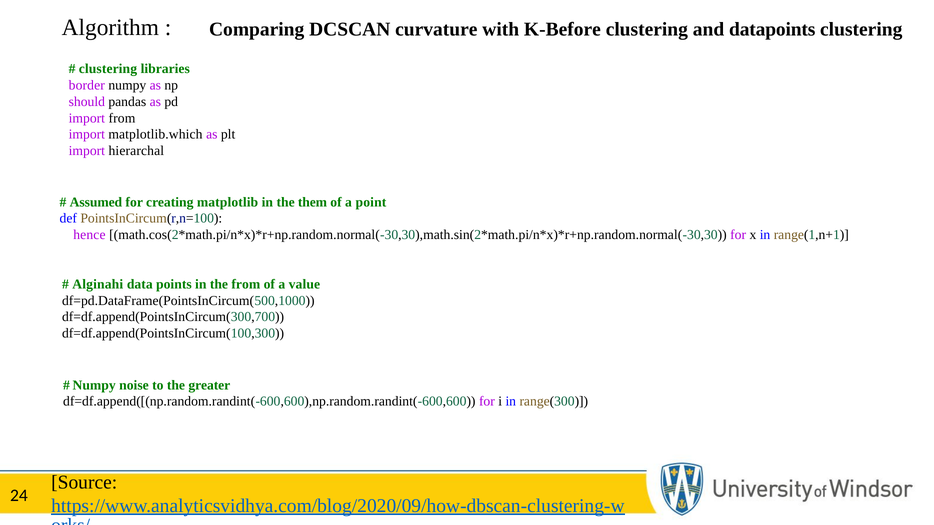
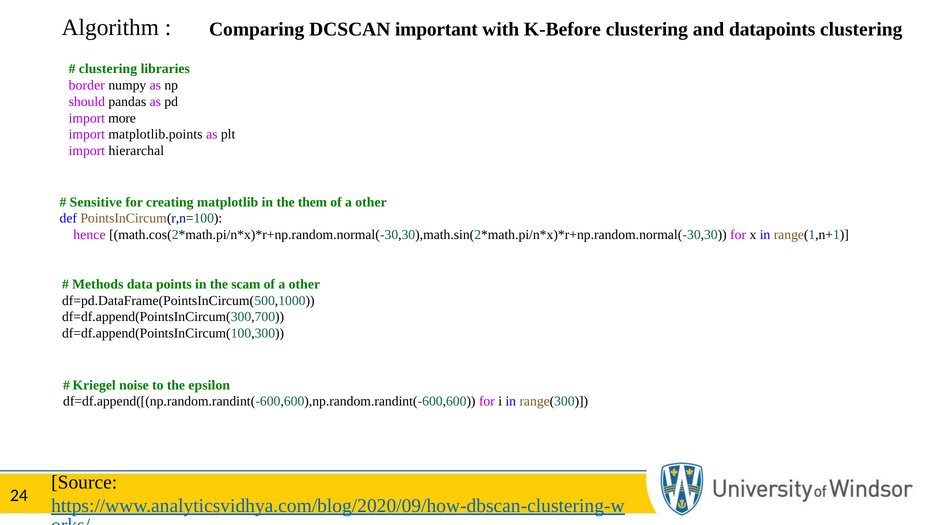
curvature: curvature -> important
import from: from -> more
matplotlib.which: matplotlib.which -> matplotlib.points
Assumed: Assumed -> Sensitive
point at (371, 202): point -> other
Alginahi: Alginahi -> Methods
the from: from -> scam
value at (304, 284): value -> other
Numpy at (94, 385): Numpy -> Kriegel
greater: greater -> epsilon
